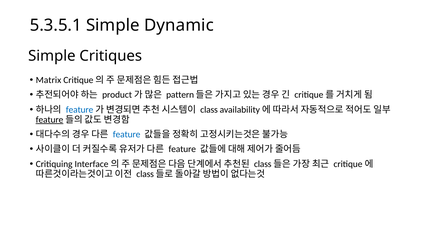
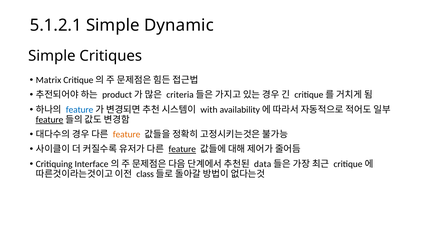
5.3.5.1: 5.3.5.1 -> 5.1.2.1
pattern: pattern -> criteria
class at (209, 110): class -> with
feature at (127, 134) colour: blue -> orange
feature at (182, 149) underline: none -> present
class at (263, 164): class -> data
